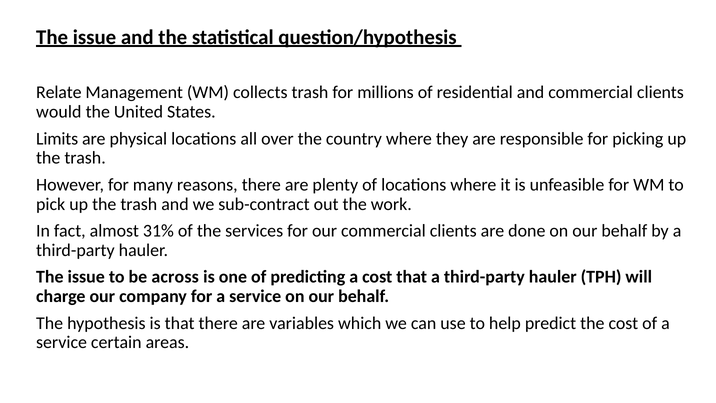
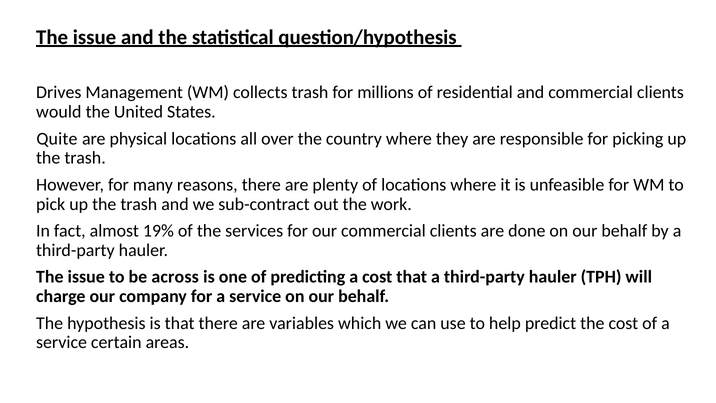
Relate: Relate -> Drives
Limits: Limits -> Quite
31%: 31% -> 19%
